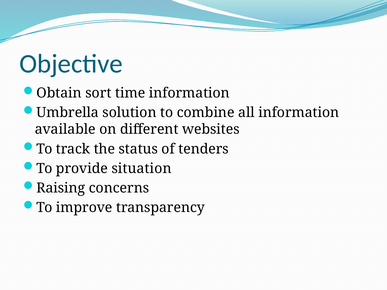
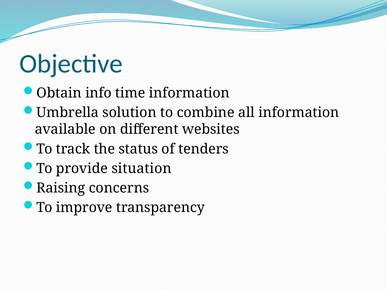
sort: sort -> info
